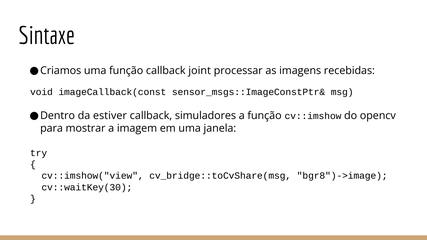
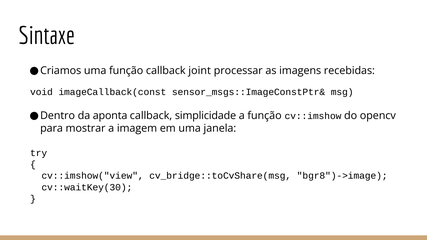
estiver: estiver -> aponta
simuladores: simuladores -> simplicidade
